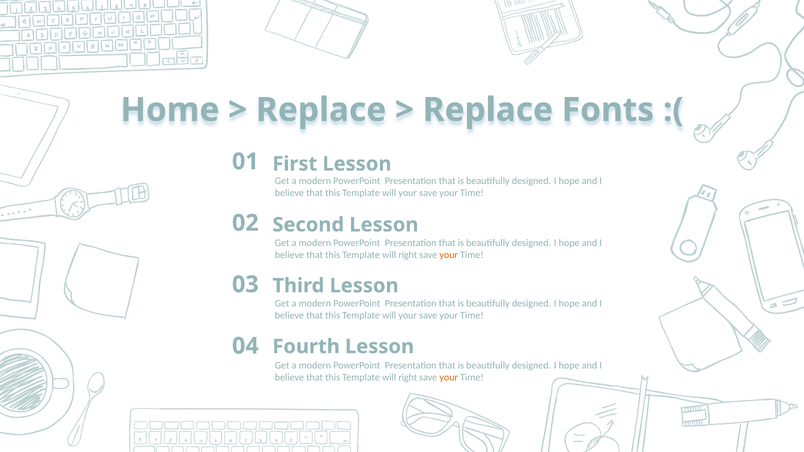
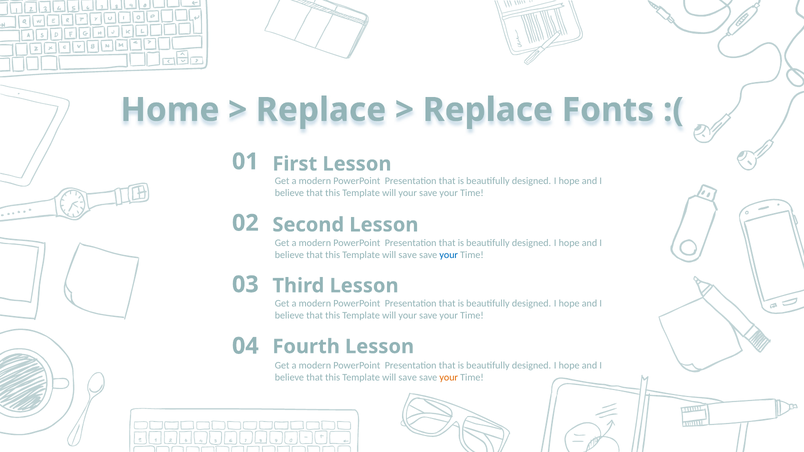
right at (408, 255): right -> save
your at (449, 255) colour: orange -> blue
right at (408, 378): right -> save
